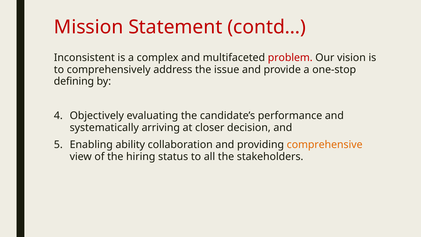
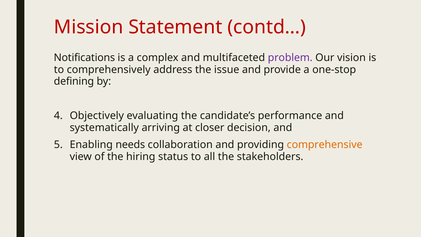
Inconsistent: Inconsistent -> Notifications
problem colour: red -> purple
ability: ability -> needs
